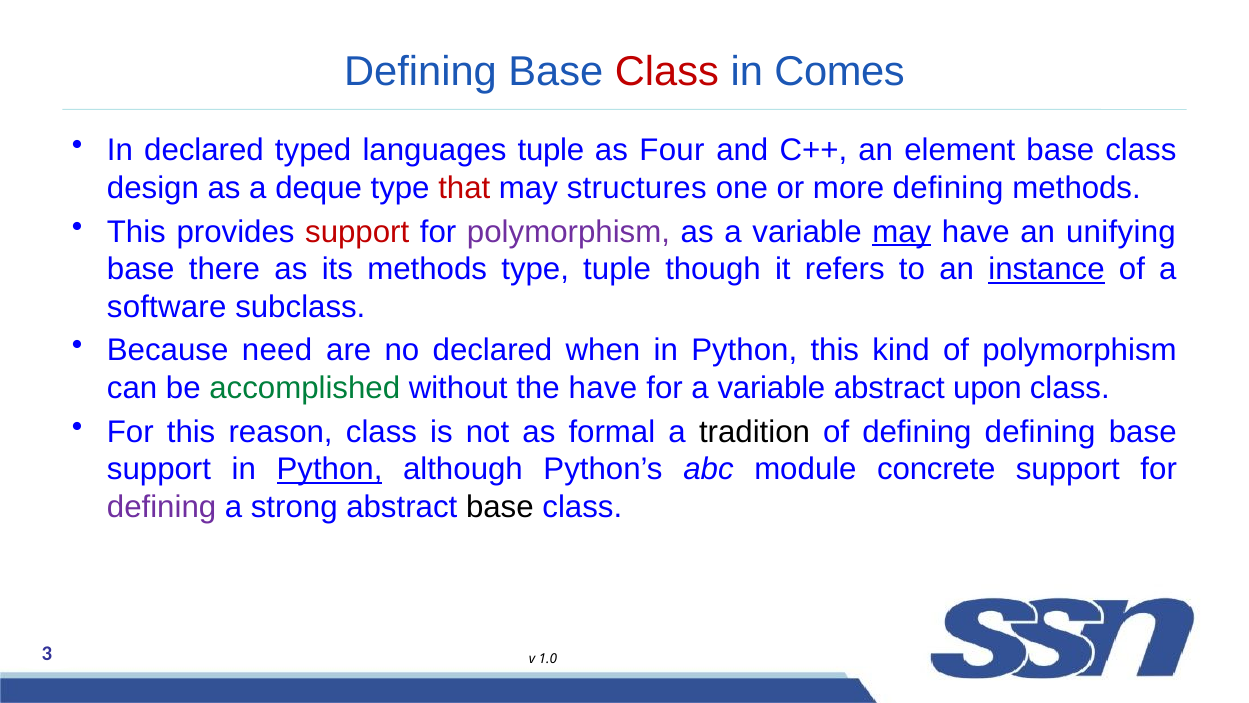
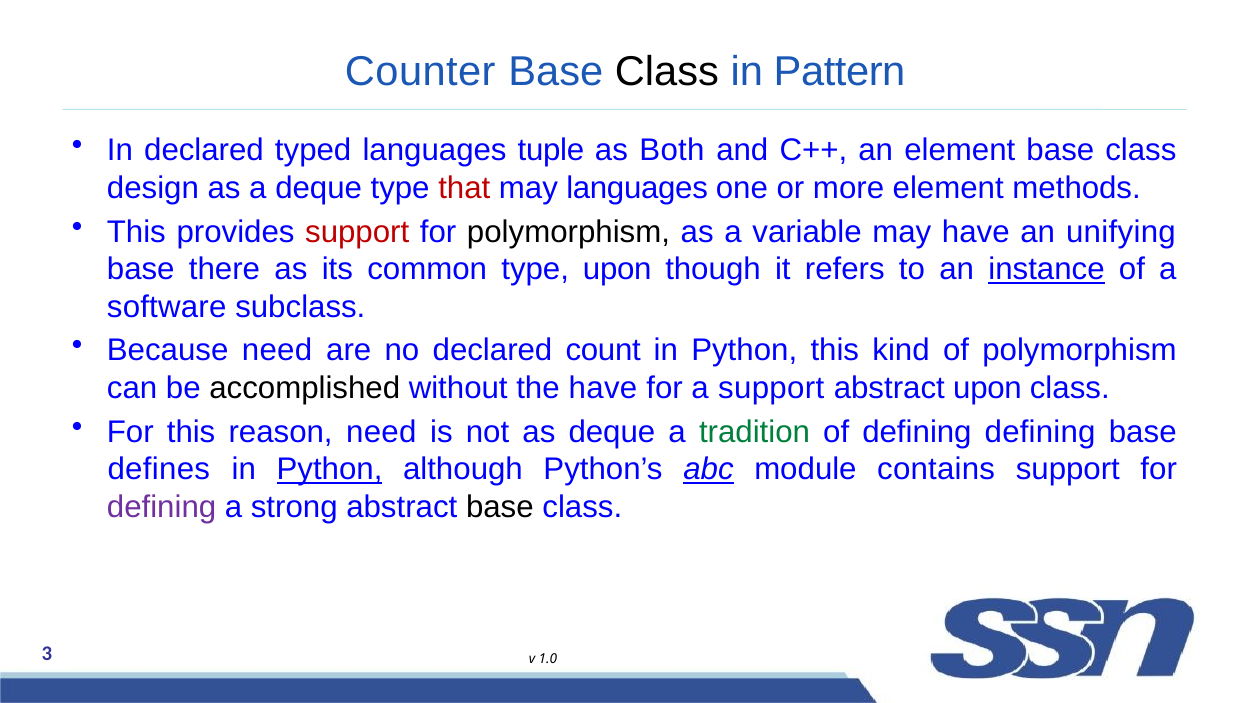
Defining at (420, 72): Defining -> Counter
Class at (667, 72) colour: red -> black
Comes: Comes -> Pattern
Four: Four -> Both
may structures: structures -> languages
more defining: defining -> element
polymorphism at (569, 232) colour: purple -> black
may at (902, 232) underline: present -> none
its methods: methods -> common
type tuple: tuple -> upon
when: when -> count
accomplished colour: green -> black
for a variable: variable -> support
reason class: class -> need
as formal: formal -> deque
tradition colour: black -> green
support at (159, 469): support -> defines
abc underline: none -> present
concrete: concrete -> contains
